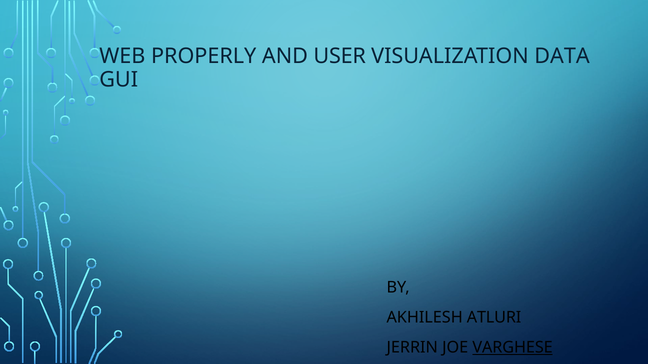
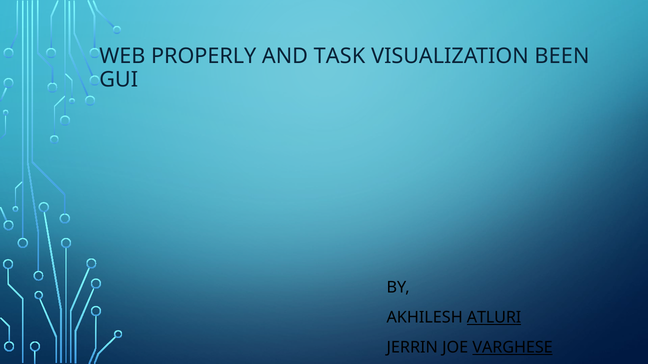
USER: USER -> TASK
DATA: DATA -> BEEN
ATLURI underline: none -> present
